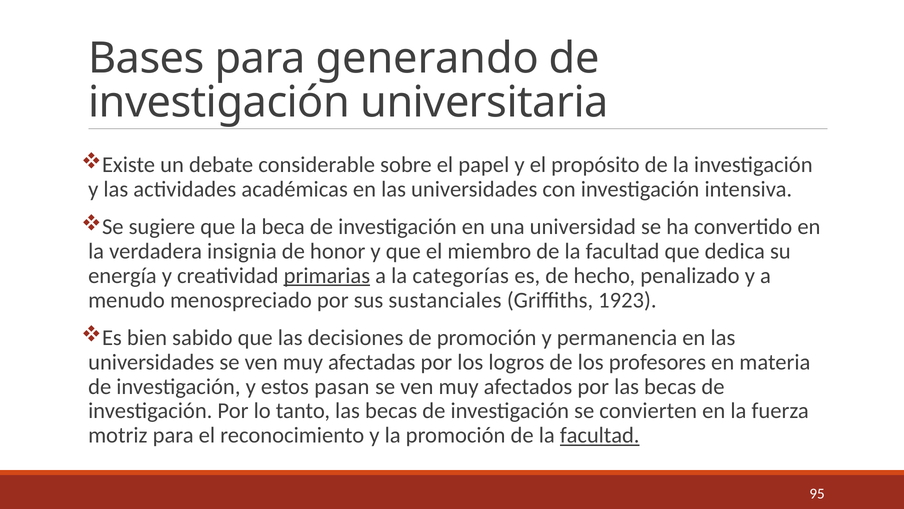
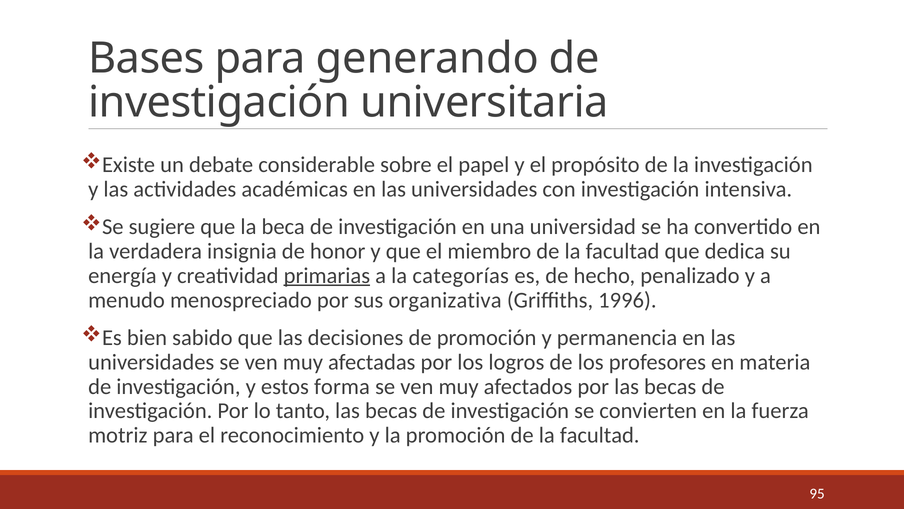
sustanciales: sustanciales -> organizativa
1923: 1923 -> 1996
pasan: pasan -> forma
facultad at (600, 435) underline: present -> none
